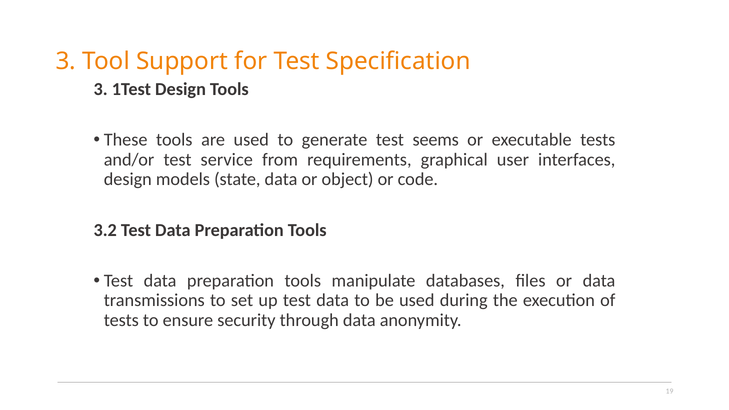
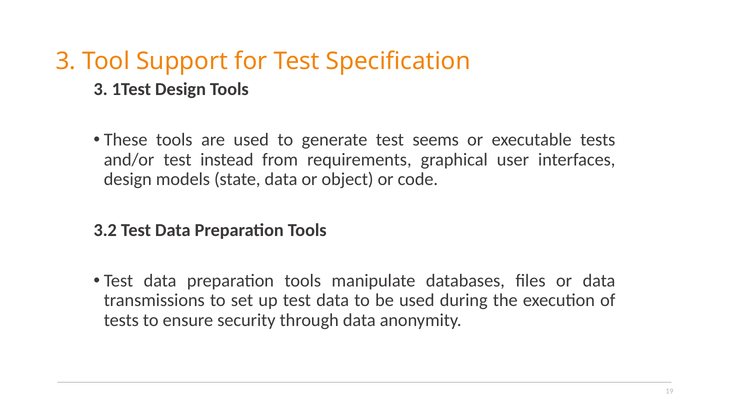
service: service -> instead
